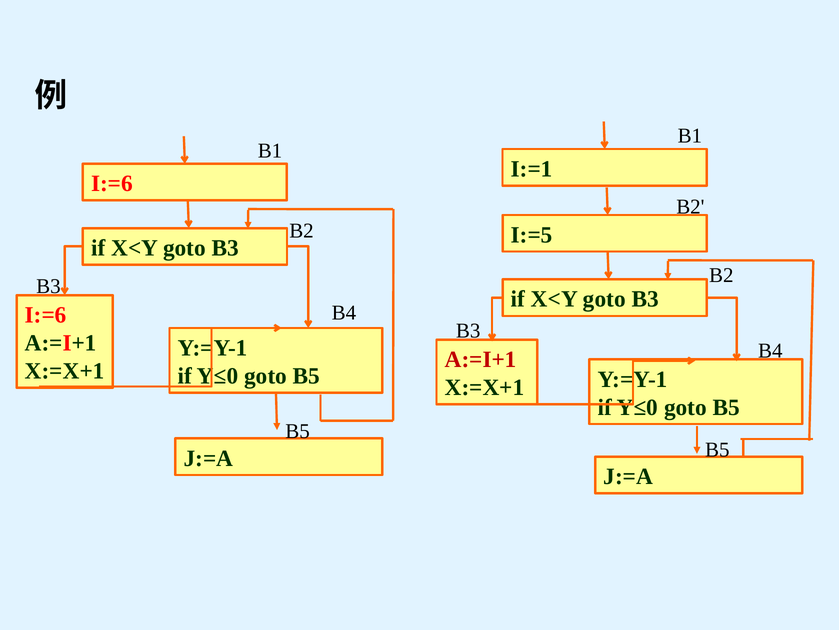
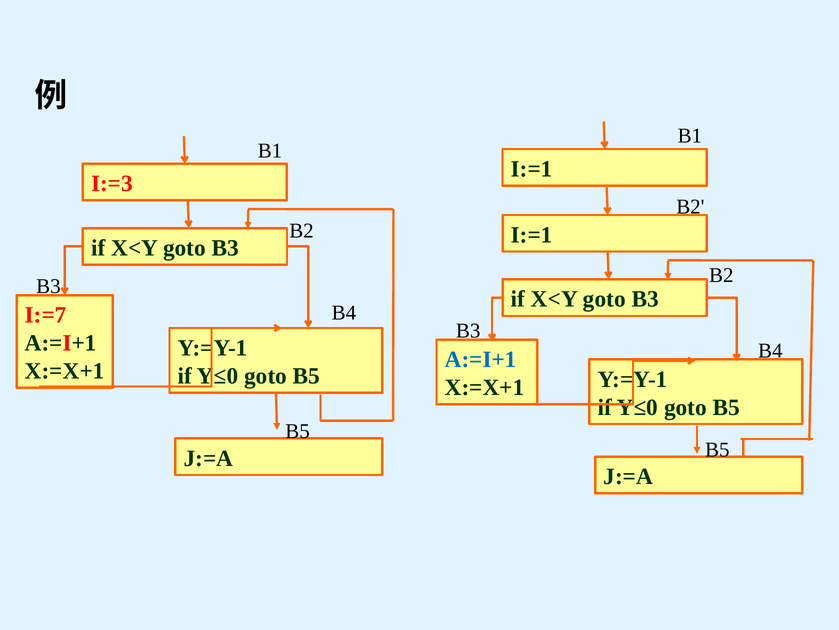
I:=6 at (112, 183): I:=6 -> I:=3
I:=5 at (532, 235): I:=5 -> I:=1
I:=6 at (46, 315): I:=6 -> I:=7
A:=I+1 at (481, 359) colour: red -> blue
